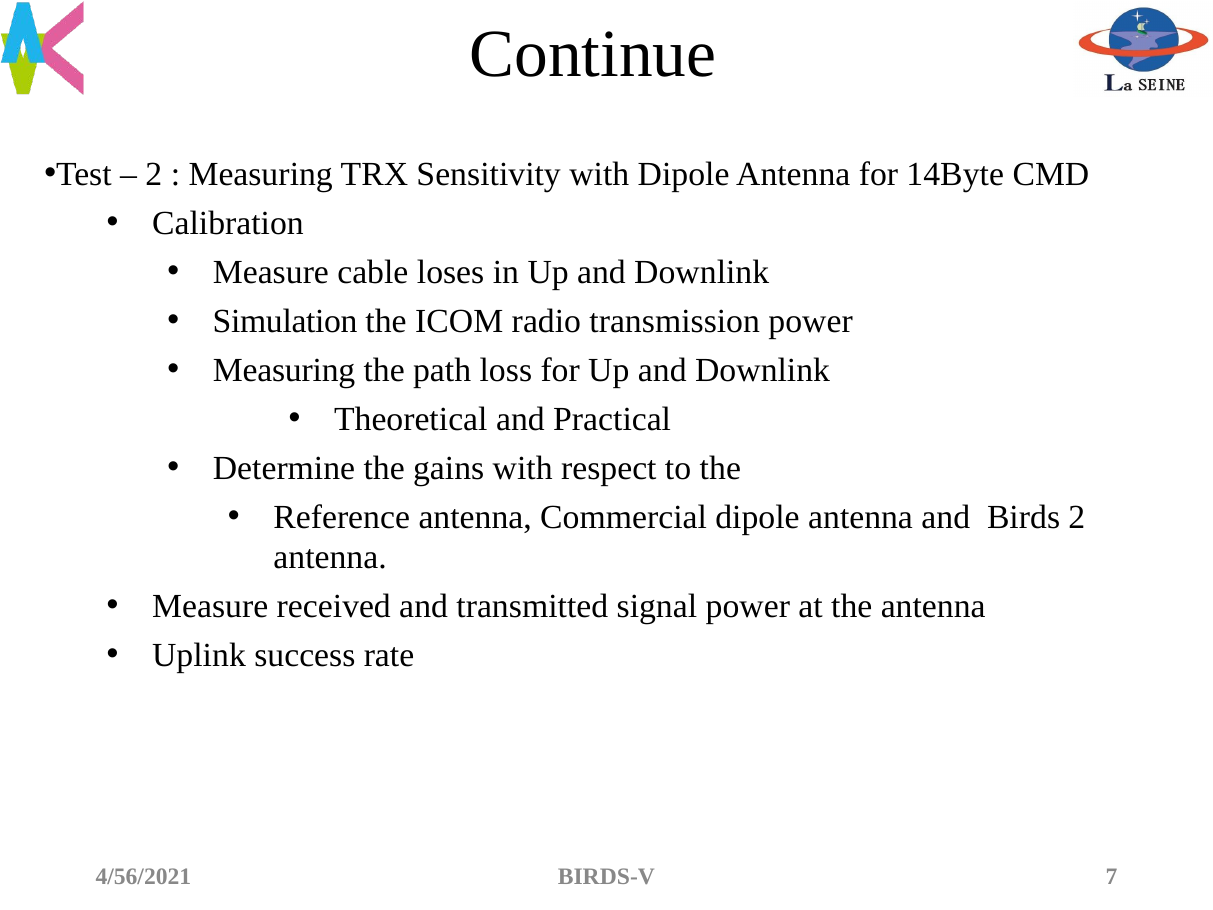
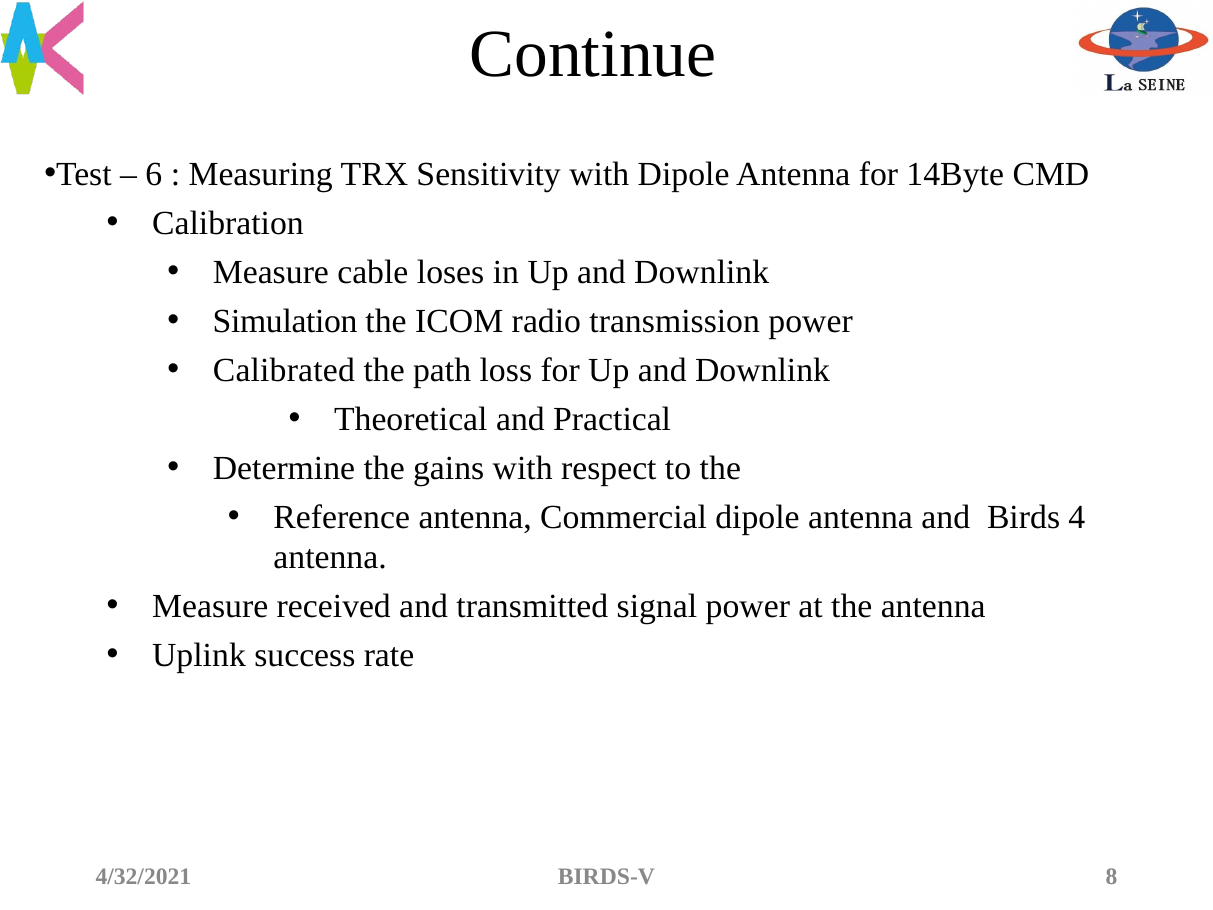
2 at (154, 175): 2 -> 6
Measuring at (284, 370): Measuring -> Calibrated
Birds 2: 2 -> 4
4/56/2021: 4/56/2021 -> 4/32/2021
7: 7 -> 8
